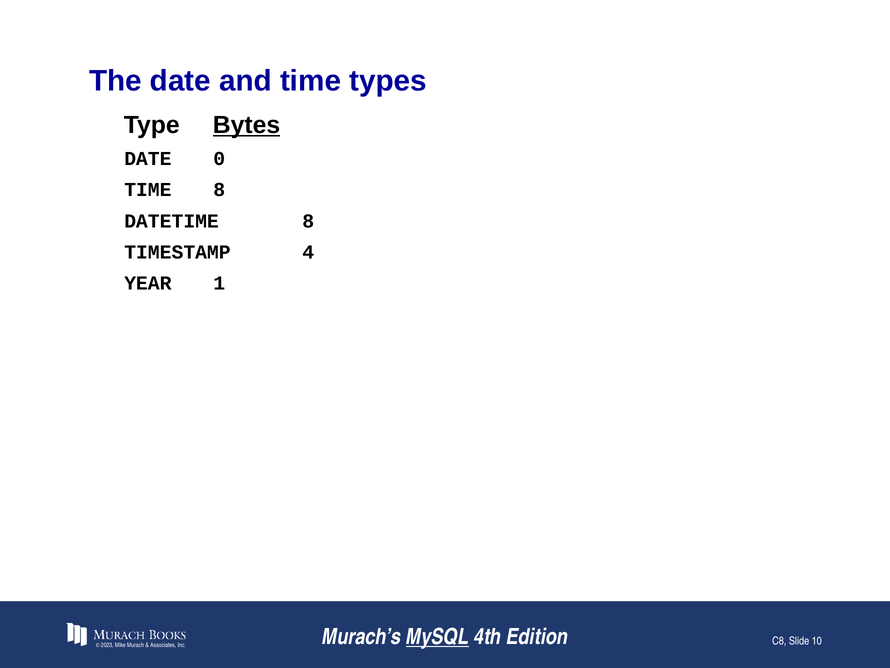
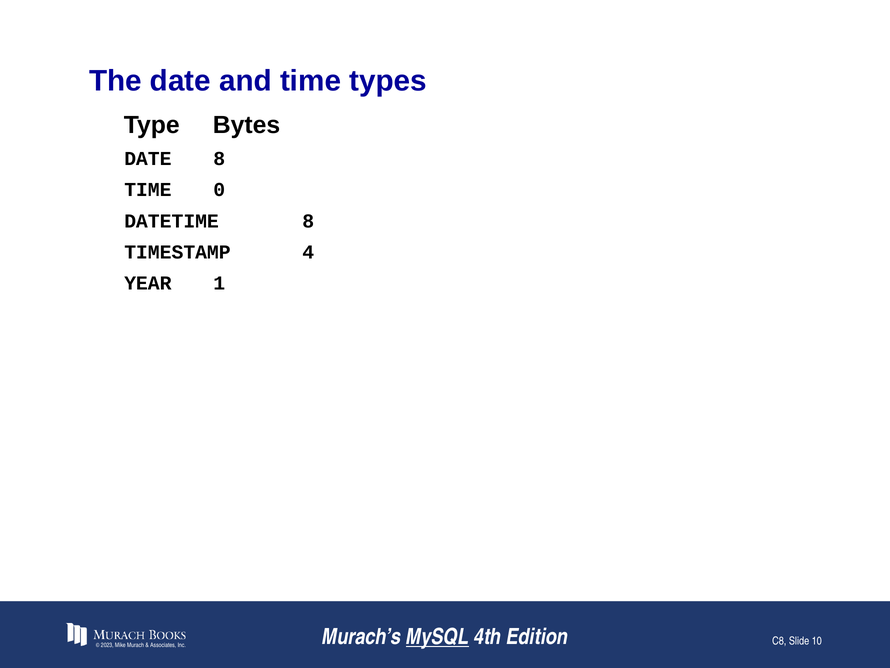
Bytes underline: present -> none
DATE 0: 0 -> 8
TIME 8: 8 -> 0
